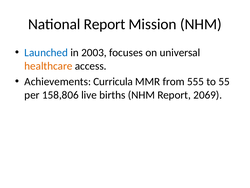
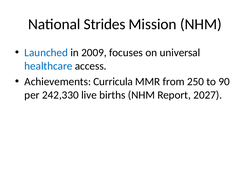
National Report: Report -> Strides
2003: 2003 -> 2009
healthcare colour: orange -> blue
555: 555 -> 250
55: 55 -> 90
158,806: 158,806 -> 242,330
2069: 2069 -> 2027
